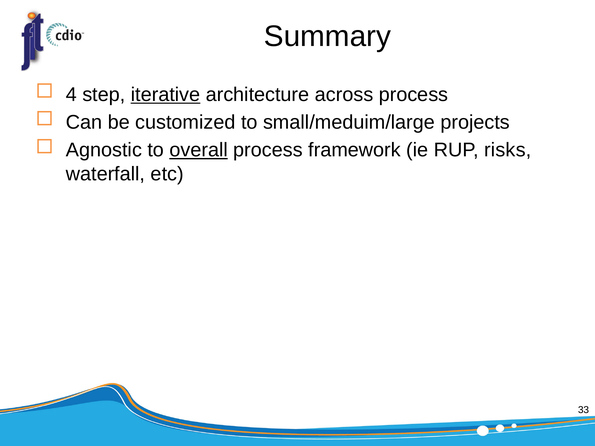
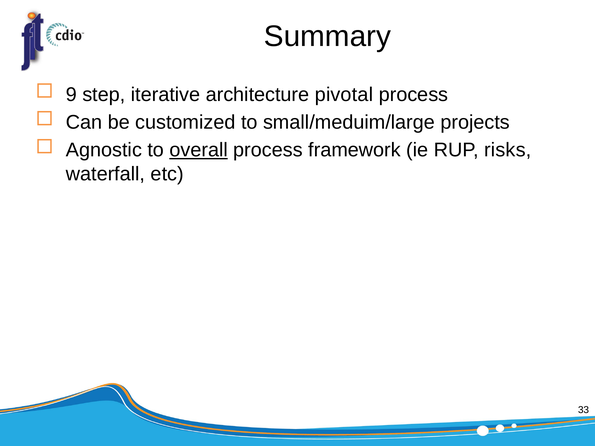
4: 4 -> 9
iterative underline: present -> none
across: across -> pivotal
